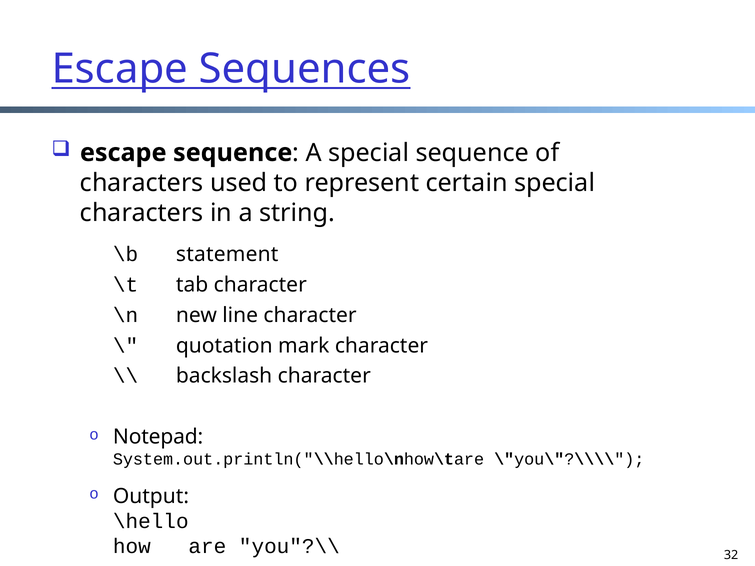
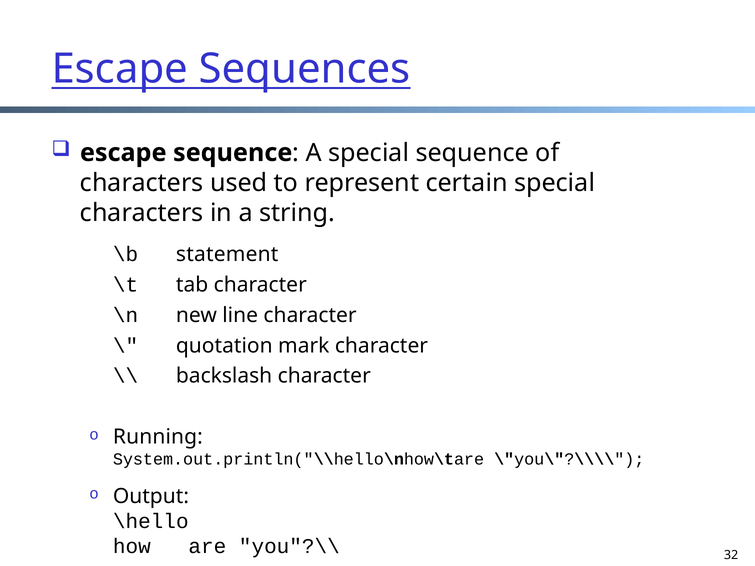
Notepad: Notepad -> Running
